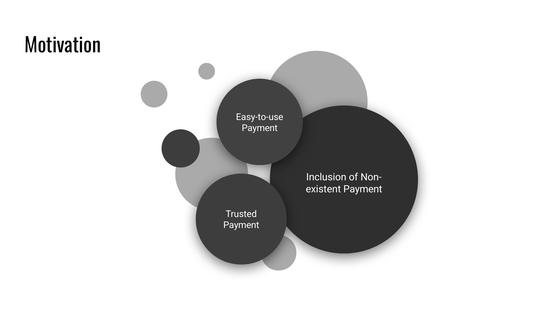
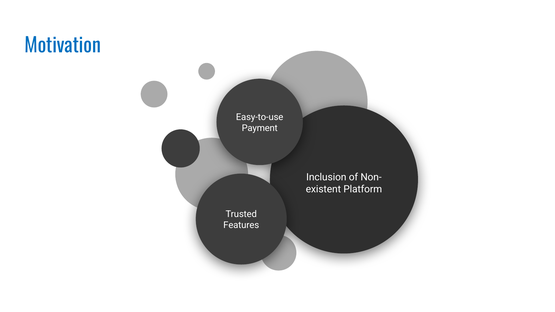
Motivation colour: black -> blue
Payment at (363, 189): Payment -> Platform
Payment at (241, 225): Payment -> Features
